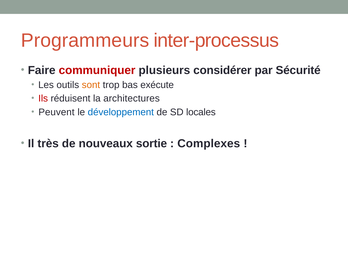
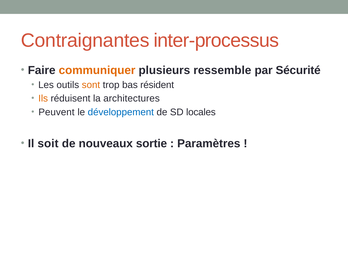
Programmeurs: Programmeurs -> Contraignantes
communiquer colour: red -> orange
considérer: considérer -> ressemble
exécute: exécute -> résident
Ils colour: red -> orange
très: très -> soit
Complexes: Complexes -> Paramètres
